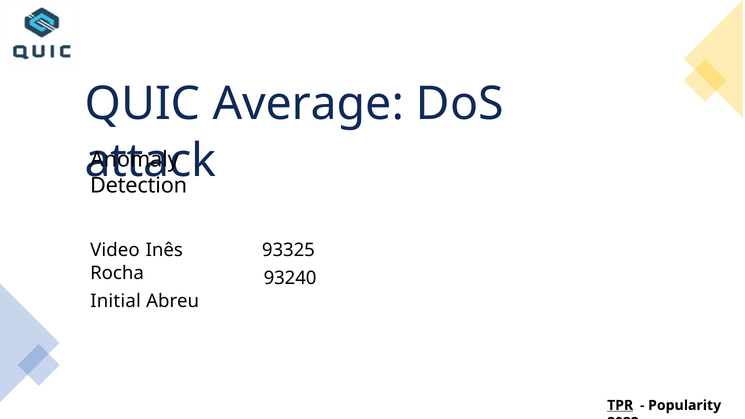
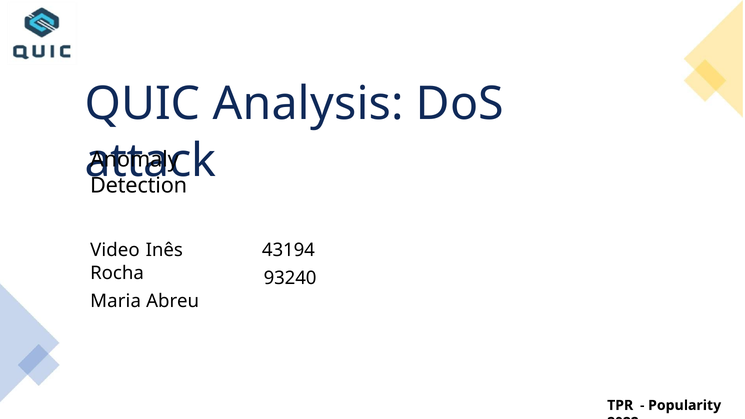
Average: Average -> Analysis
93325: 93325 -> 43194
Initial: Initial -> Maria
TPR underline: present -> none
